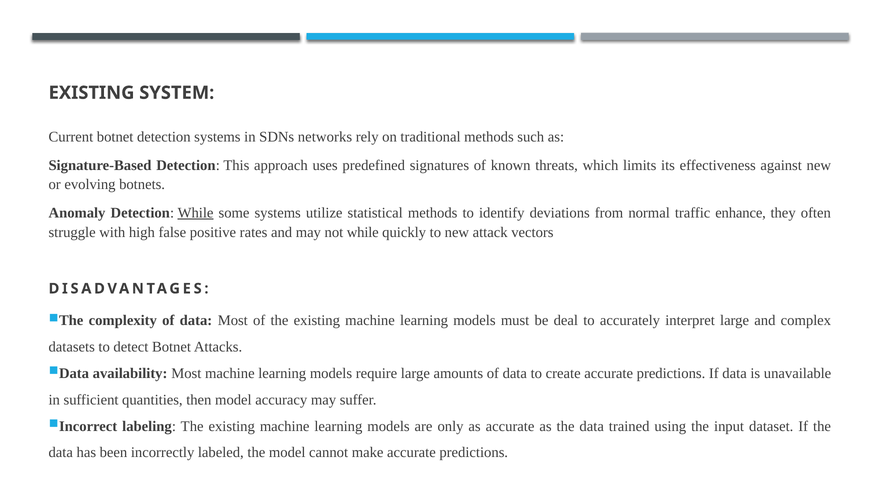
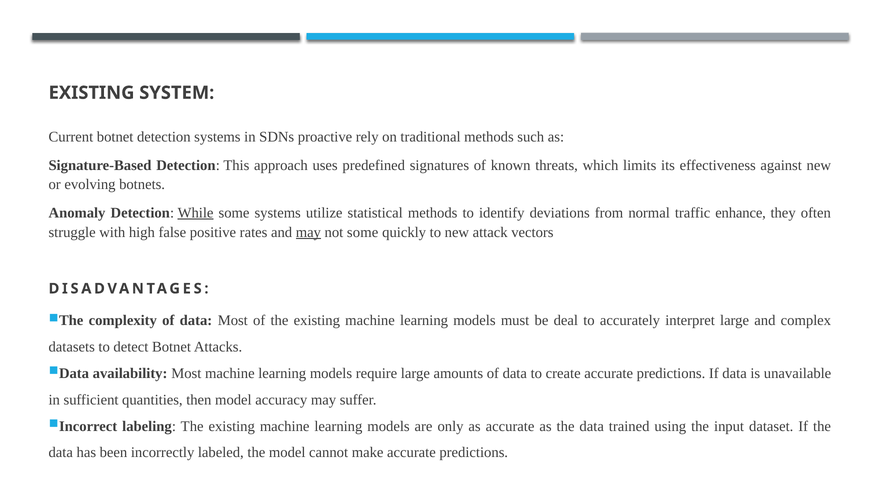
networks: networks -> proactive
may at (308, 232) underline: none -> present
not while: while -> some
